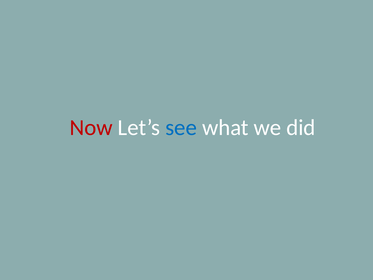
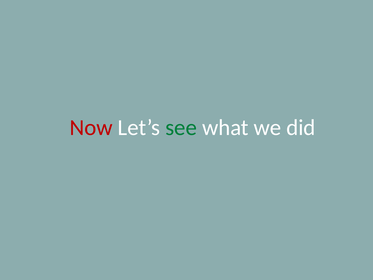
see colour: blue -> green
